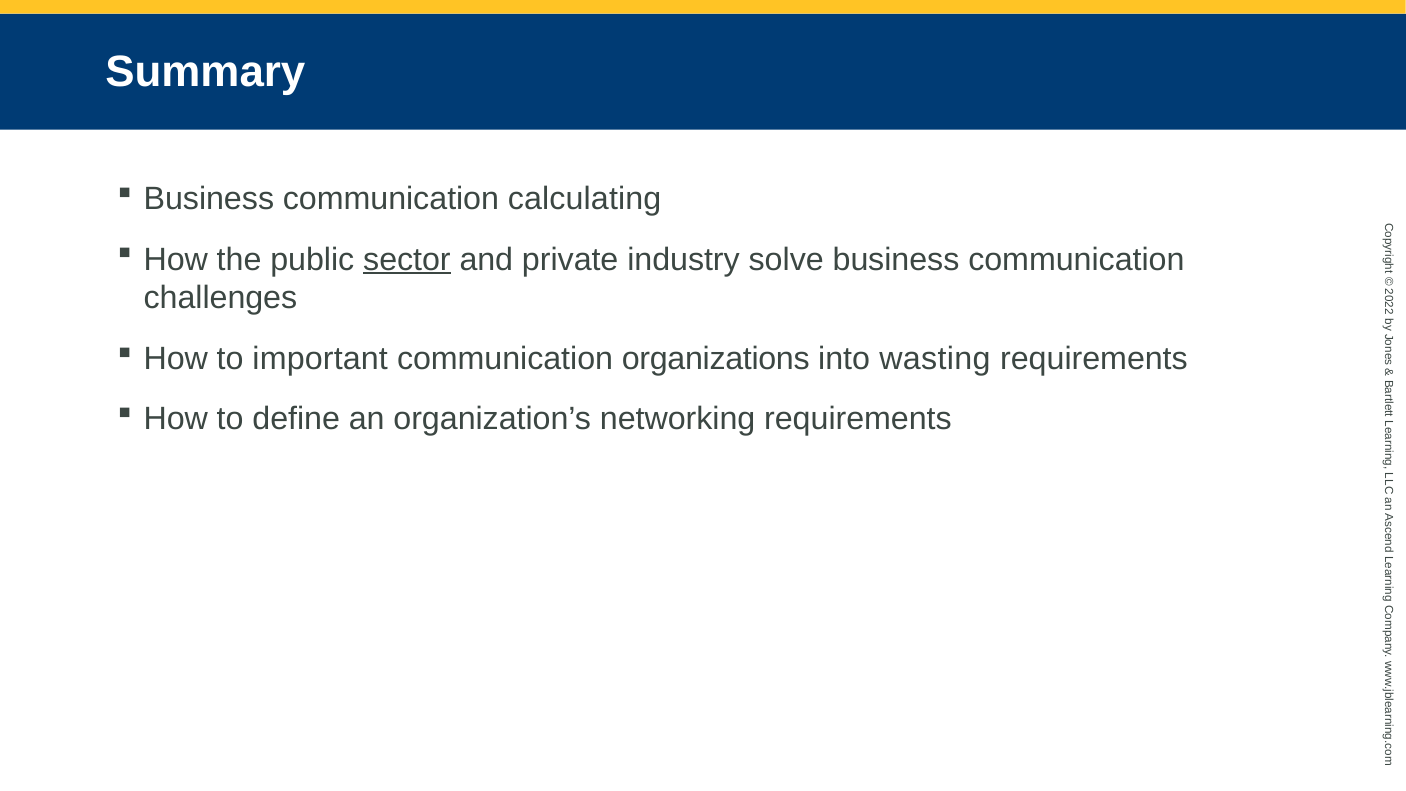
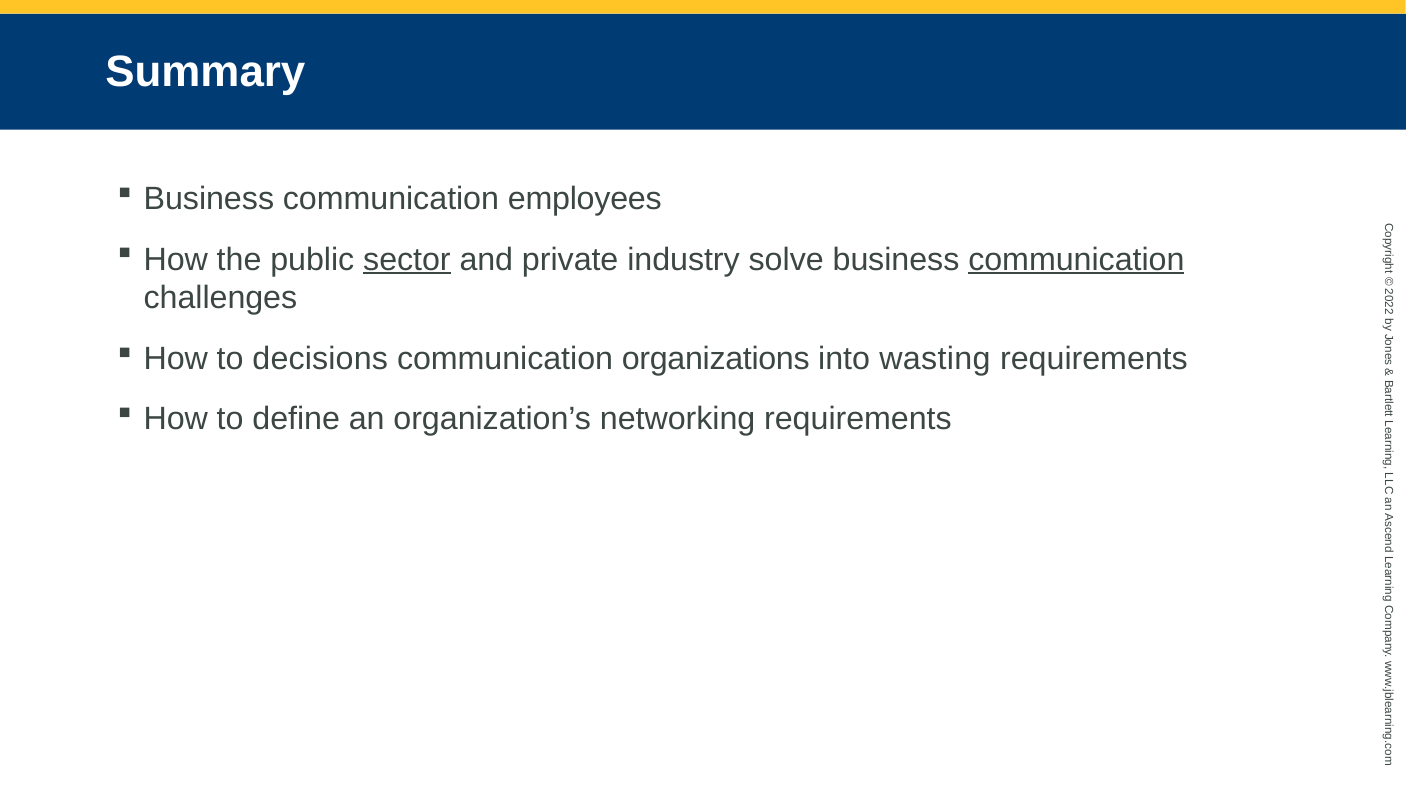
calculating: calculating -> employees
communication at (1076, 259) underline: none -> present
important: important -> decisions
